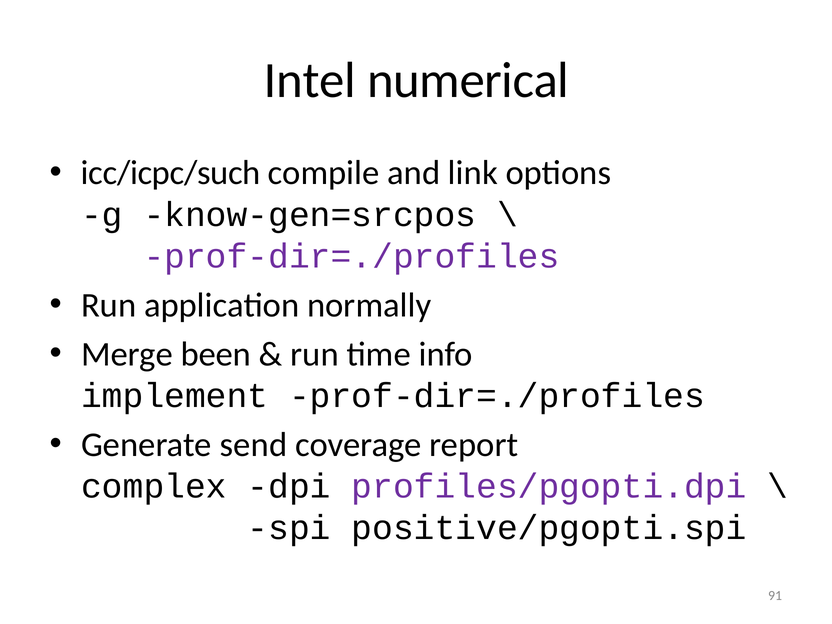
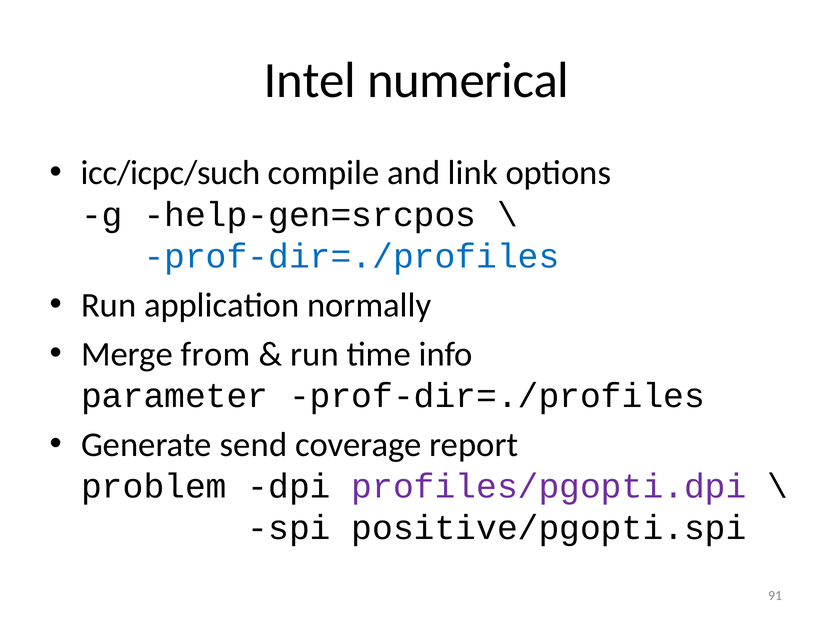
know-gen=srcpos: know-gen=srcpos -> help-gen=srcpos
prof-dir=./profiles at (351, 256) colour: purple -> blue
been: been -> from
implement: implement -> parameter
complex: complex -> problem
